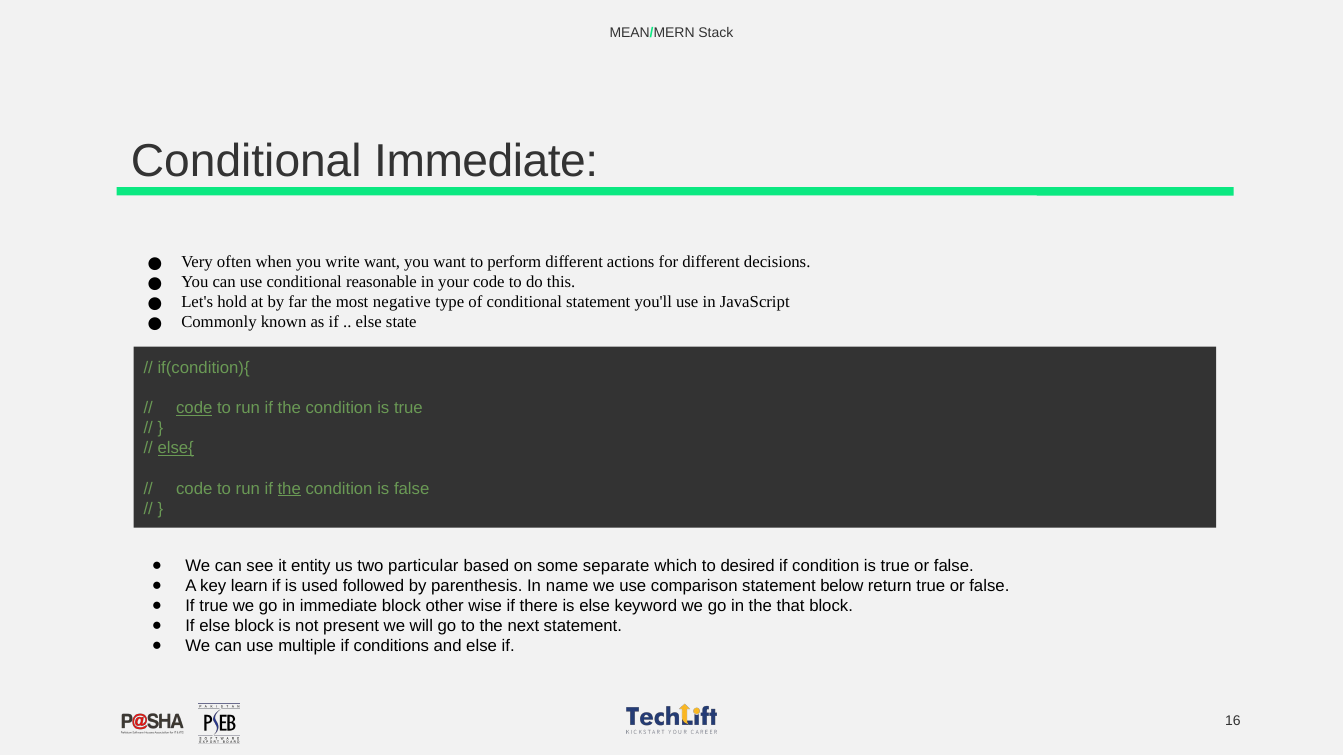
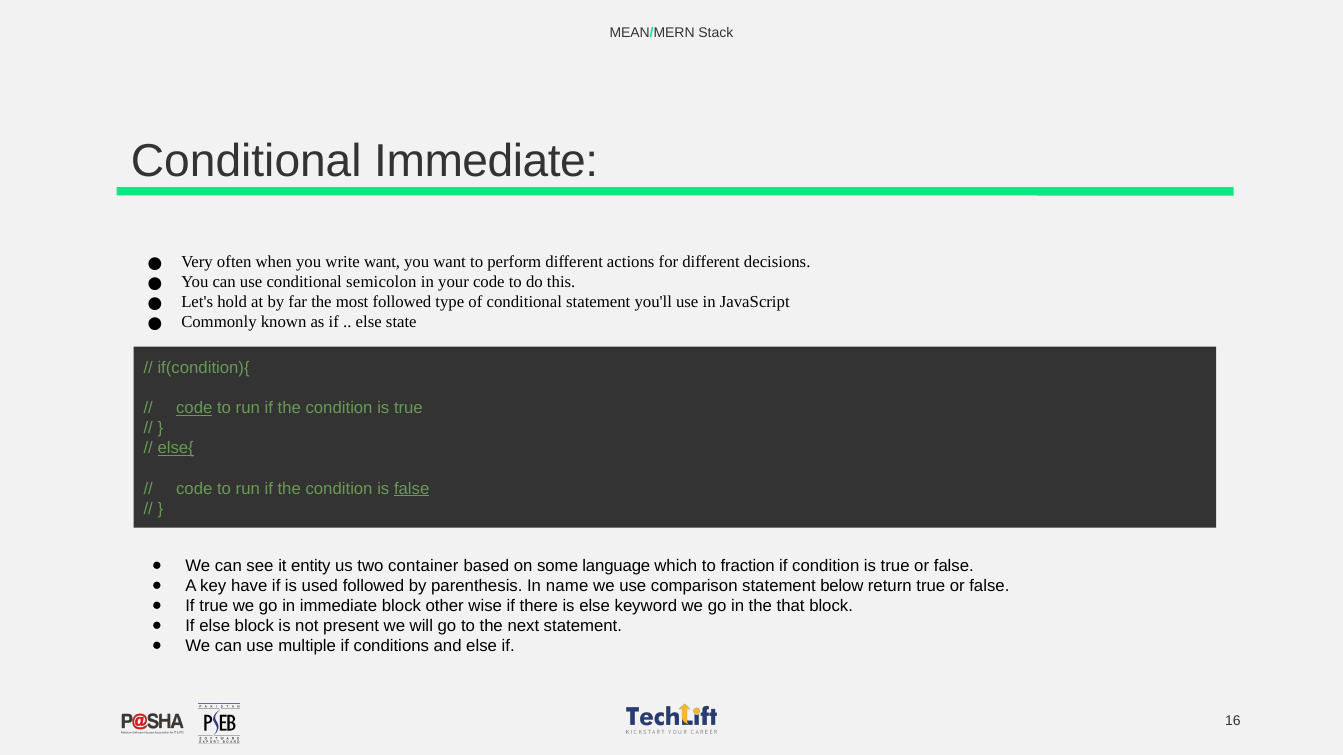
reasonable: reasonable -> semicolon
most negative: negative -> followed
the at (289, 489) underline: present -> none
false at (412, 489) underline: none -> present
particular: particular -> container
separate: separate -> language
desired: desired -> fraction
learn: learn -> have
